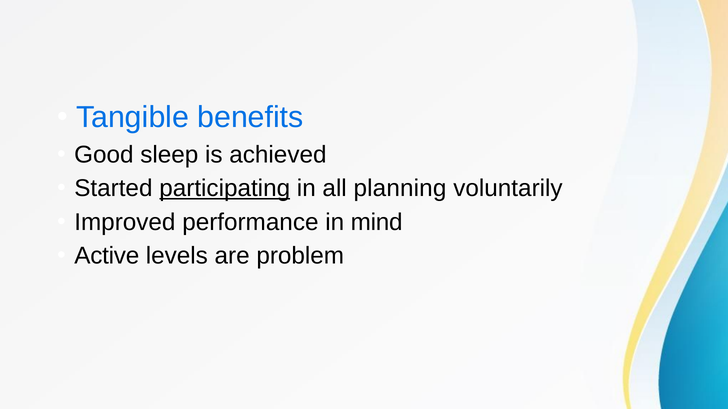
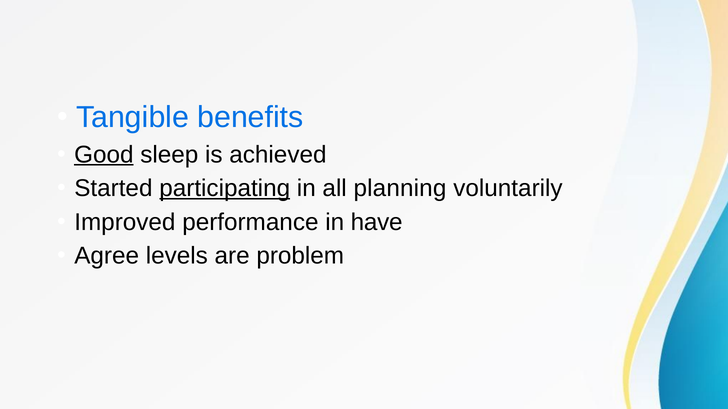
Good underline: none -> present
mind: mind -> have
Active: Active -> Agree
